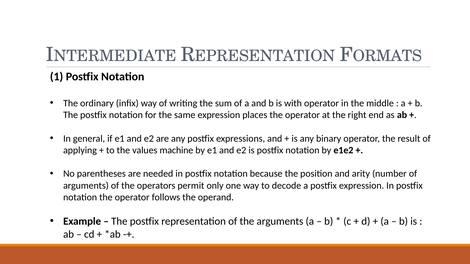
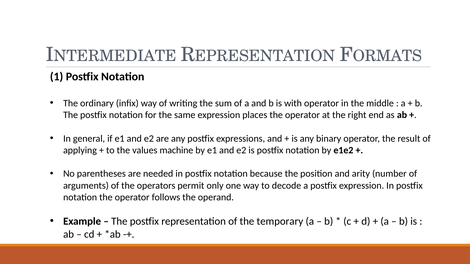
the arguments: arguments -> temporary
